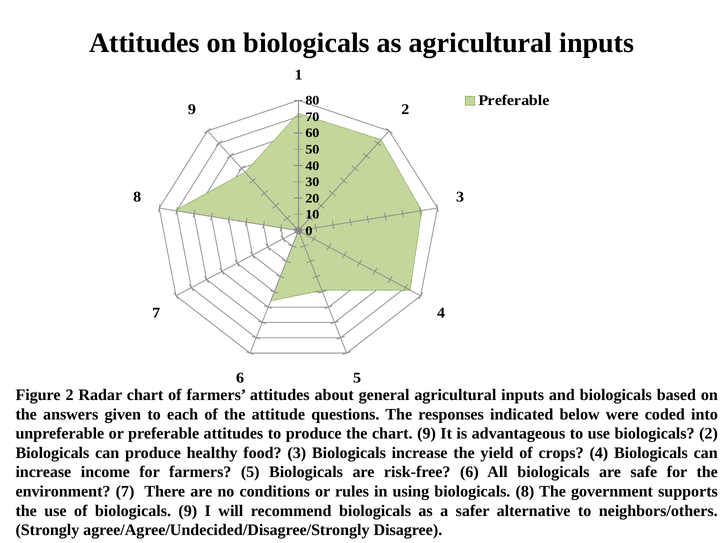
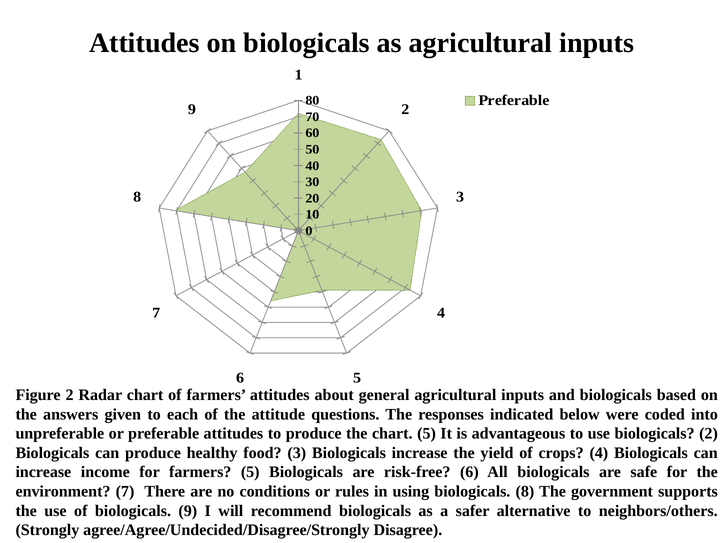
chart 9: 9 -> 5
